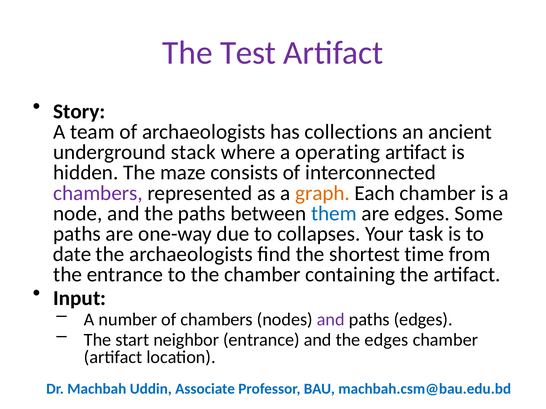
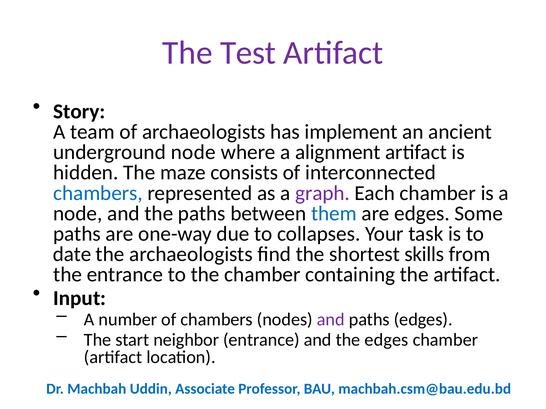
collections: collections -> implement
underground stack: stack -> node
operating: operating -> alignment
chambers at (98, 193) colour: purple -> blue
graph colour: orange -> purple
time: time -> skills
